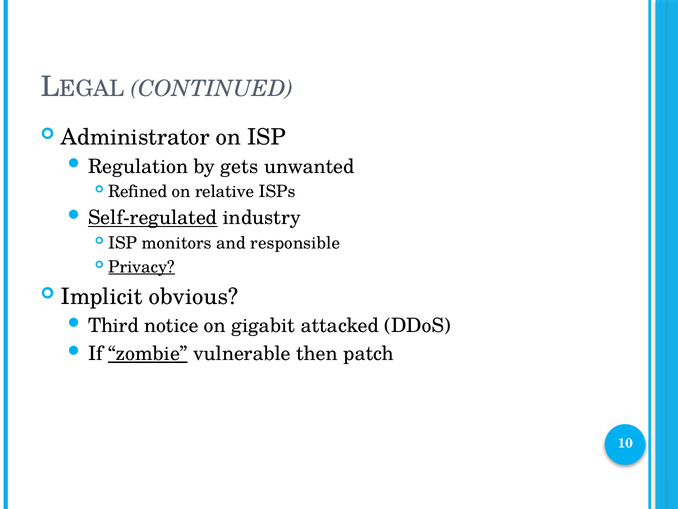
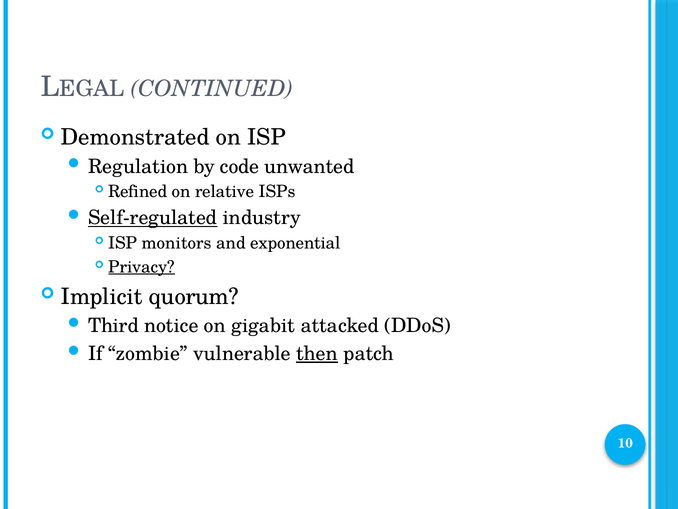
Administrator: Administrator -> Demonstrated
gets: gets -> code
responsible: responsible -> exponential
obvious: obvious -> quorum
zombie underline: present -> none
then underline: none -> present
